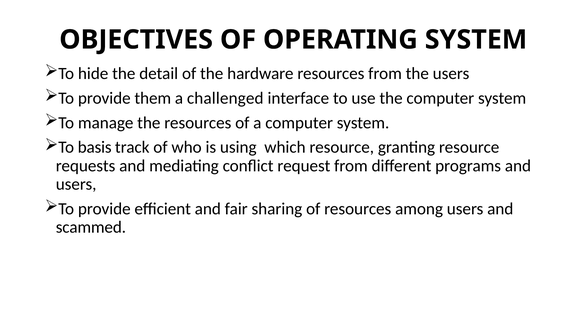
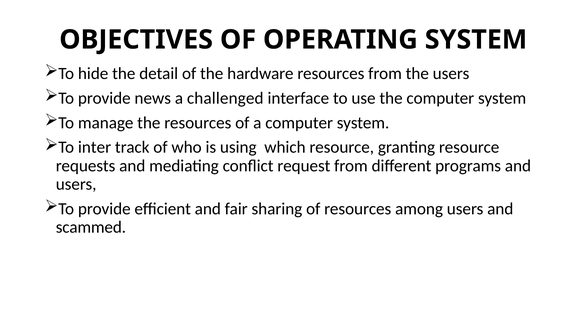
them: them -> news
basis: basis -> inter
